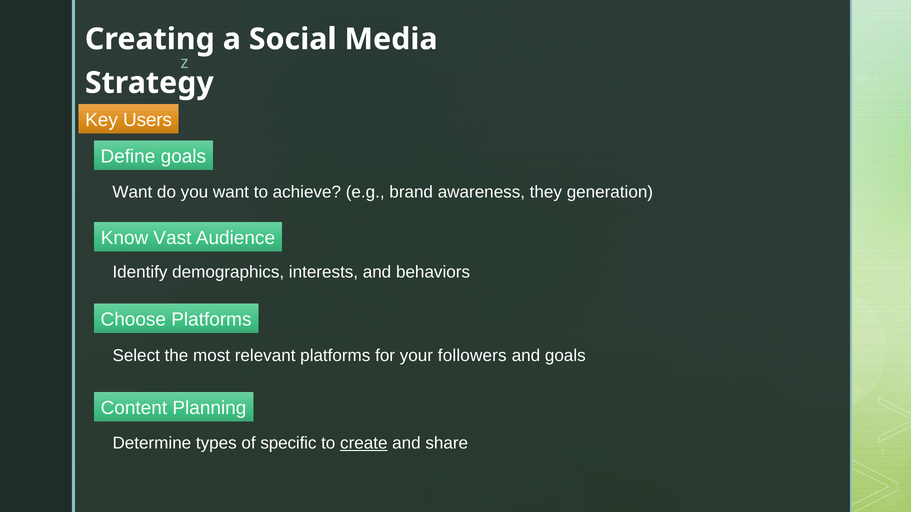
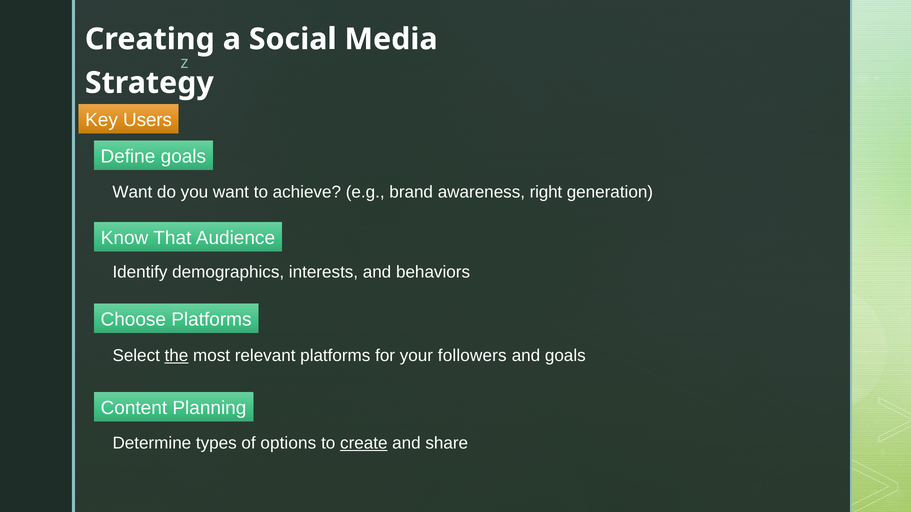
they: they -> right
Vast: Vast -> That
the underline: none -> present
specific: specific -> options
